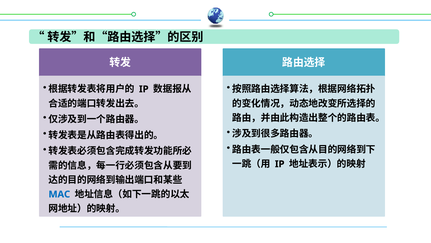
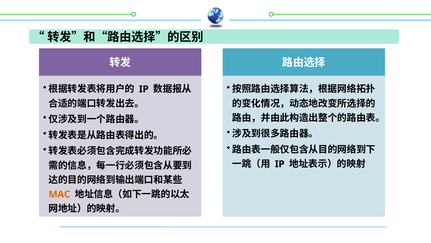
MAC colour: blue -> orange
